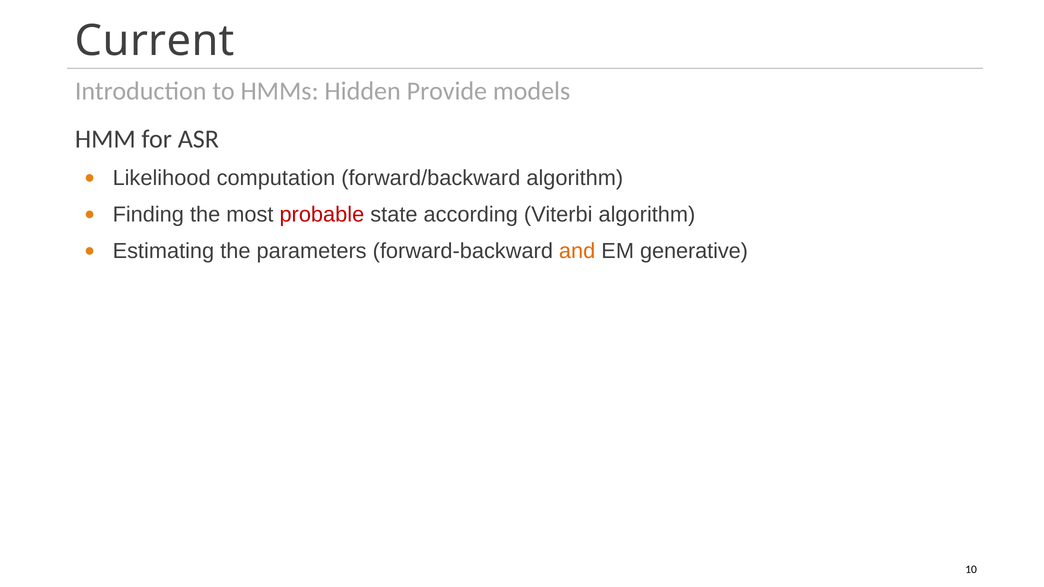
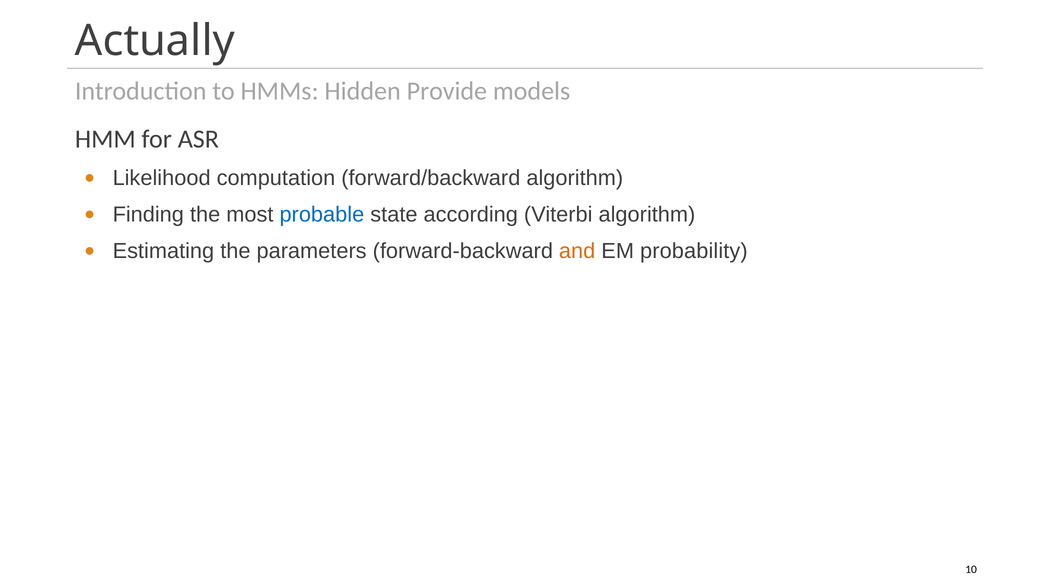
Current: Current -> Actually
probable colour: red -> blue
generative: generative -> probability
